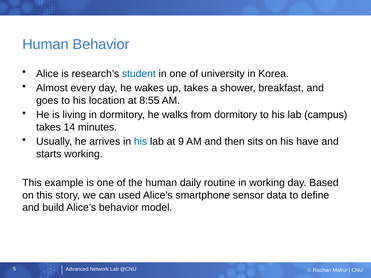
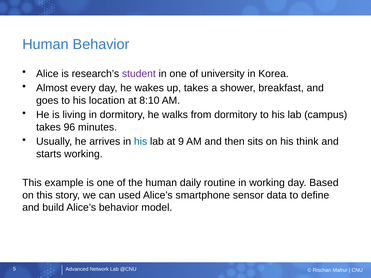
student colour: blue -> purple
8:55: 8:55 -> 8:10
14: 14 -> 96
have: have -> think
